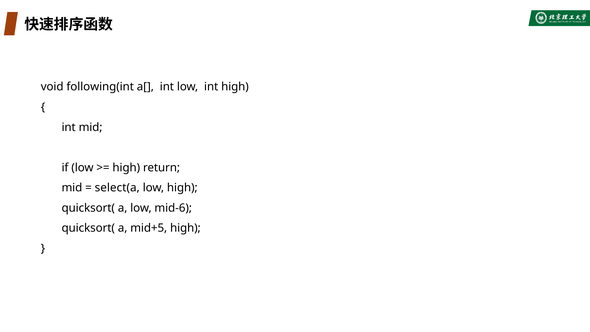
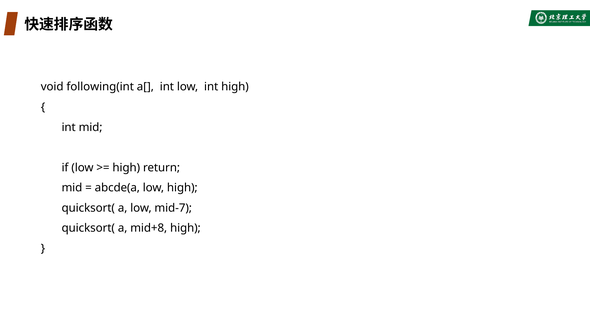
select(a: select(a -> abcde(a
mid-6: mid-6 -> mid-7
mid+5: mid+5 -> mid+8
